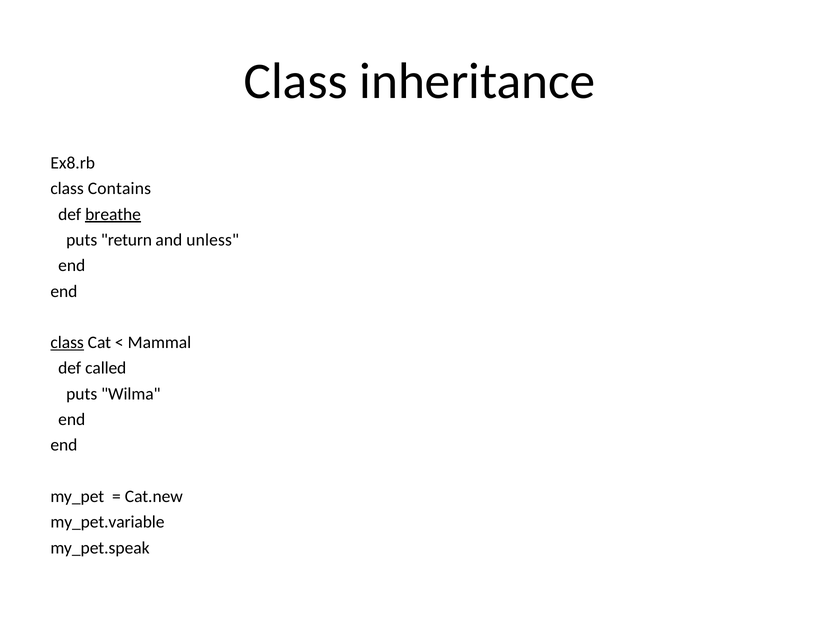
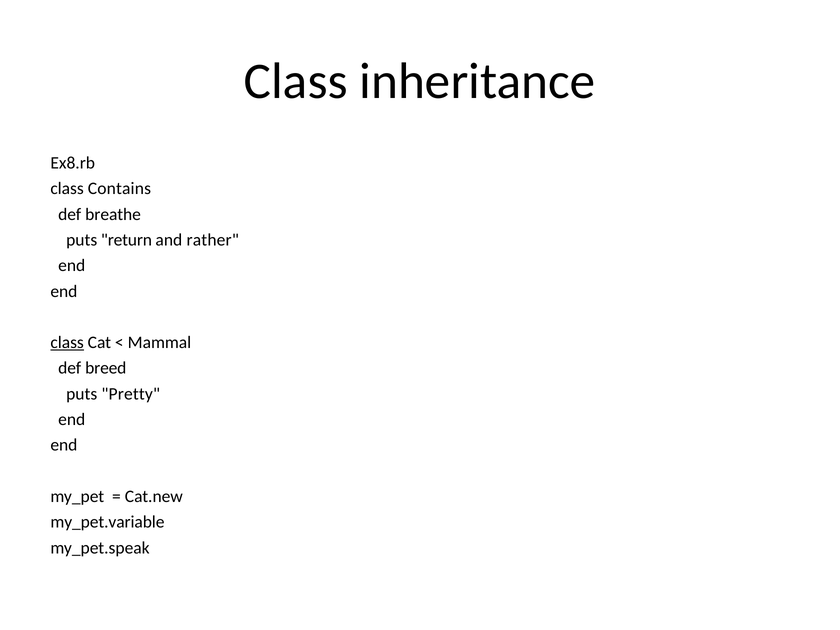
breathe underline: present -> none
unless: unless -> rather
called: called -> breed
Wilma: Wilma -> Pretty
